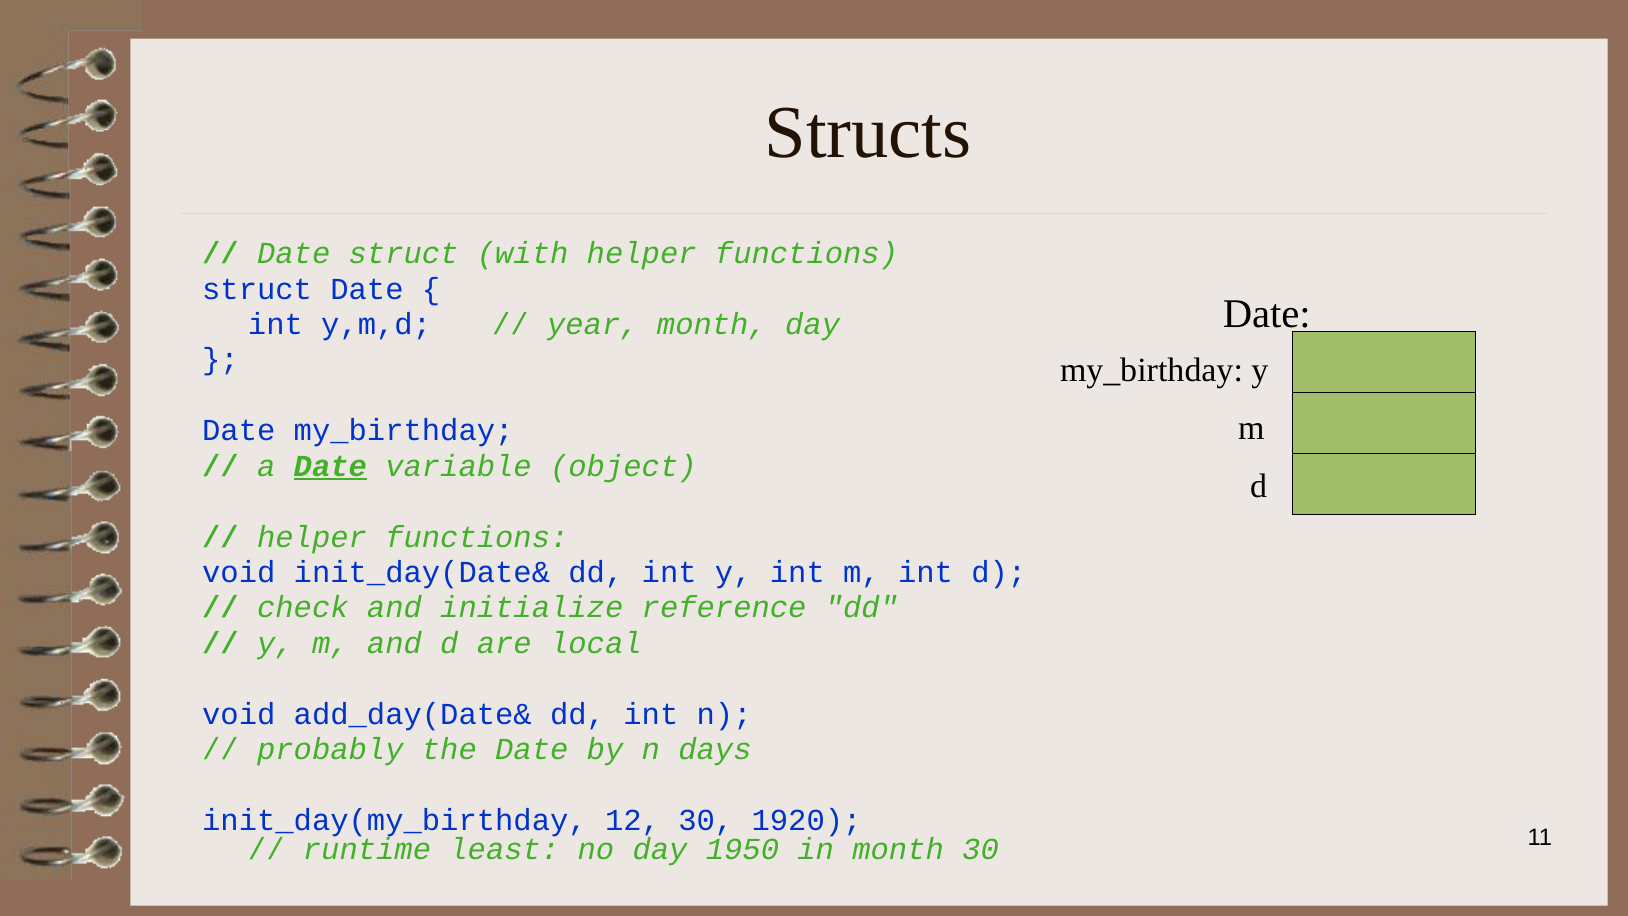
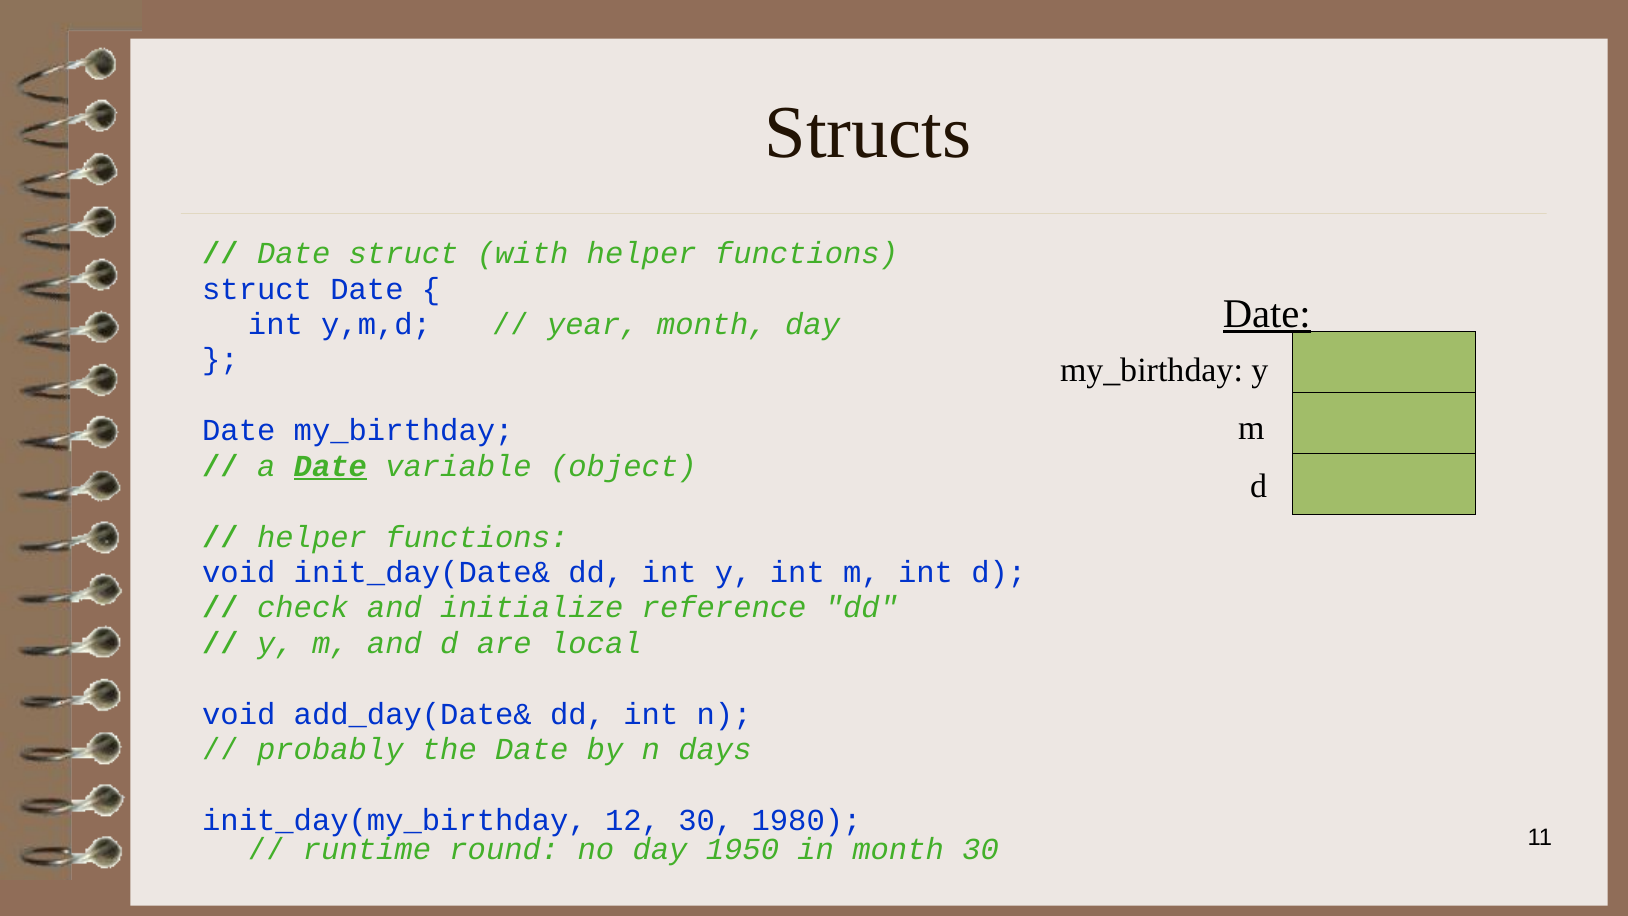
Date at (1267, 314) underline: none -> present
1920: 1920 -> 1980
least: least -> round
